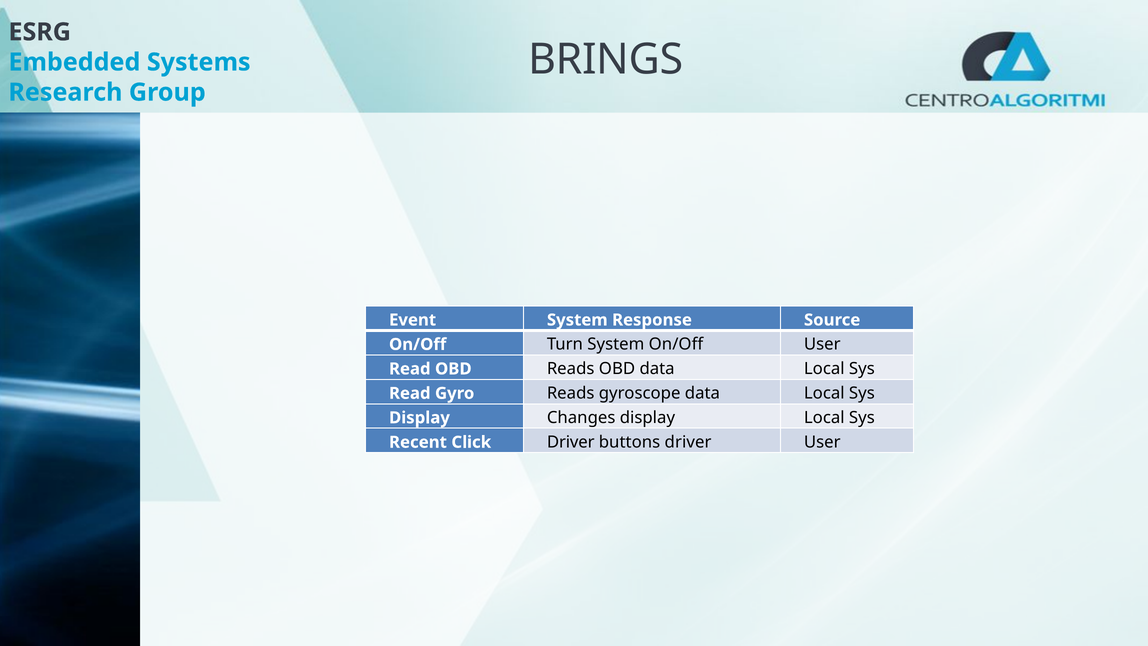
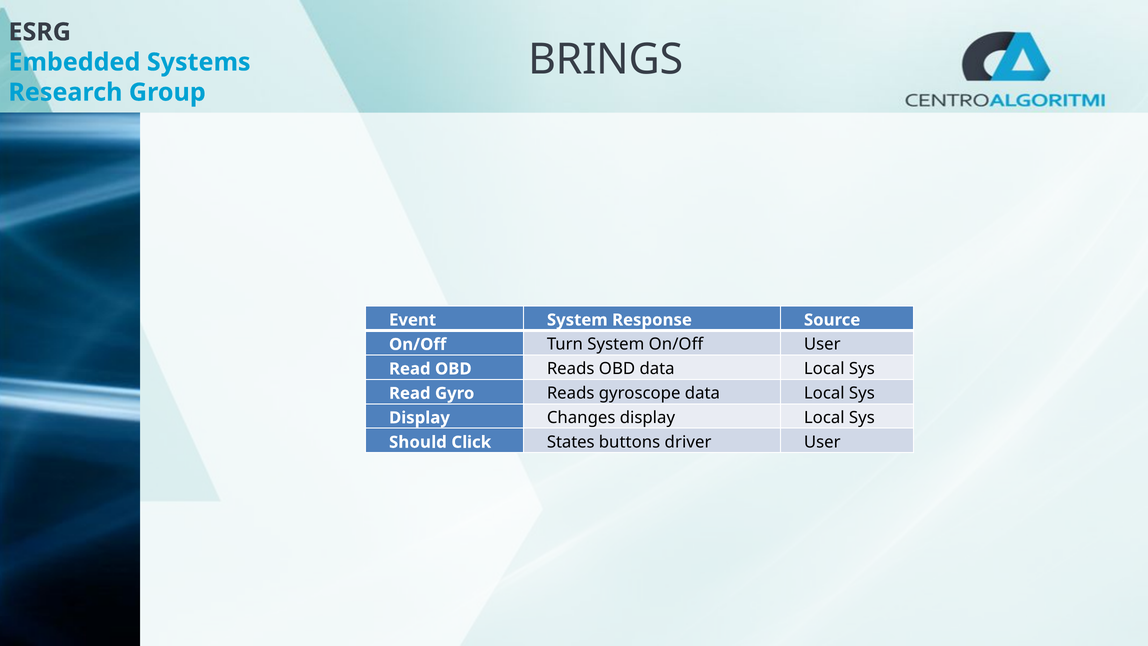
Recent: Recent -> Should
Click Driver: Driver -> States
